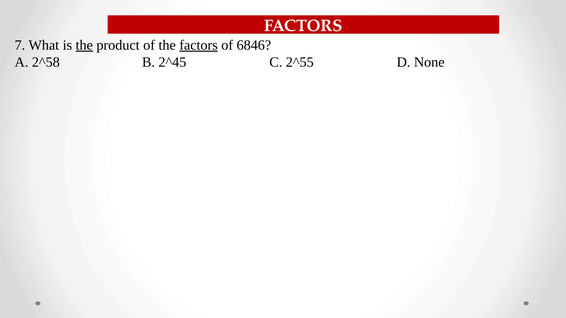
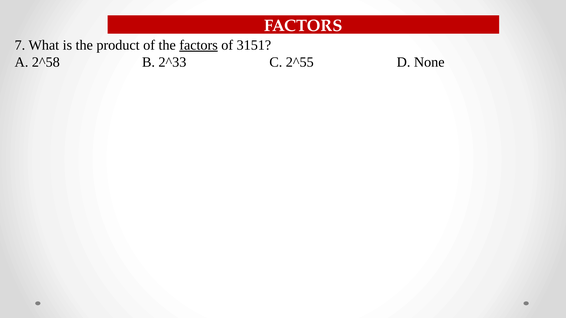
the at (84, 45) underline: present -> none
6846: 6846 -> 3151
2^45: 2^45 -> 2^33
